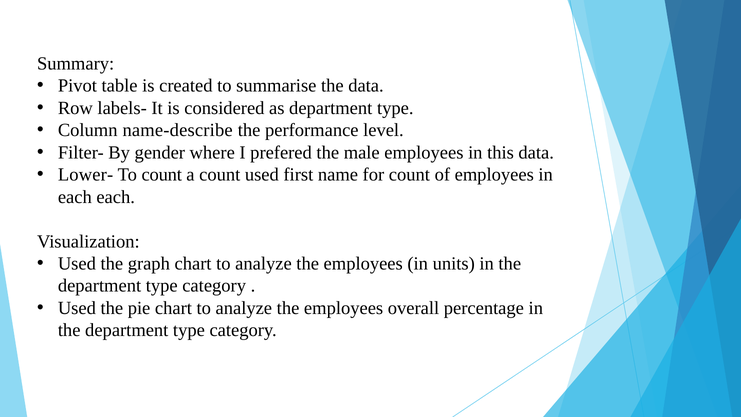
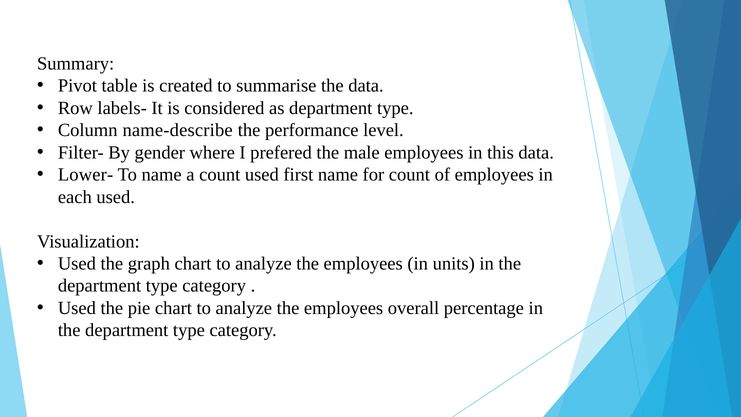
To count: count -> name
each each: each -> used
